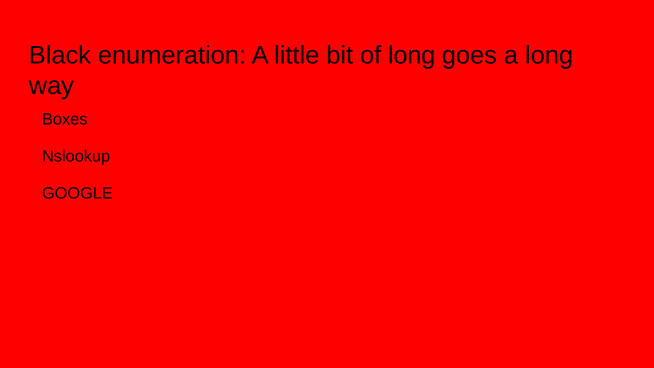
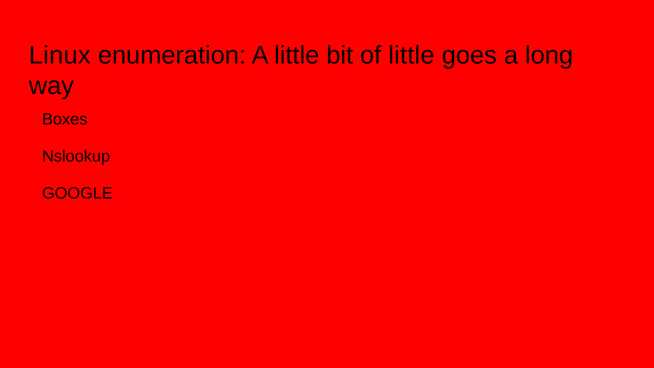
Black: Black -> Linux
of long: long -> little
